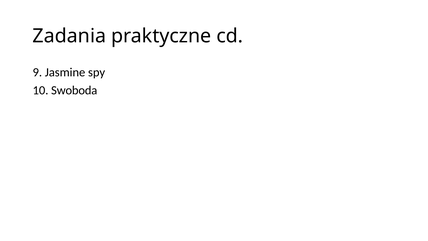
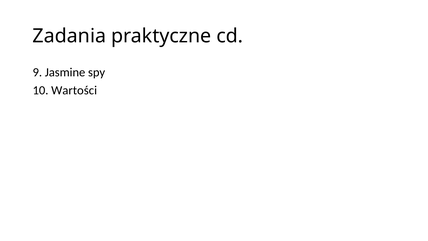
Swoboda: Swoboda -> Wartości
